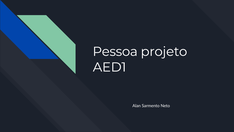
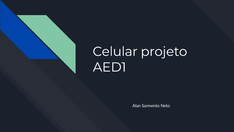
Pessoa: Pessoa -> Celular
